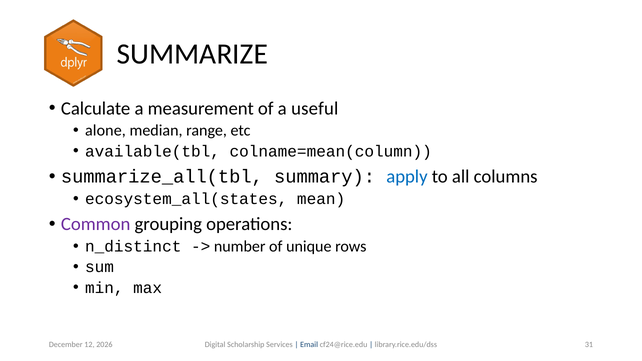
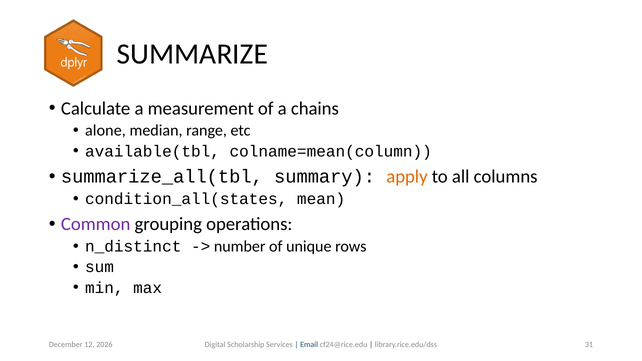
useful: useful -> chains
apply colour: blue -> orange
ecosystem_all(states: ecosystem_all(states -> condition_all(states
